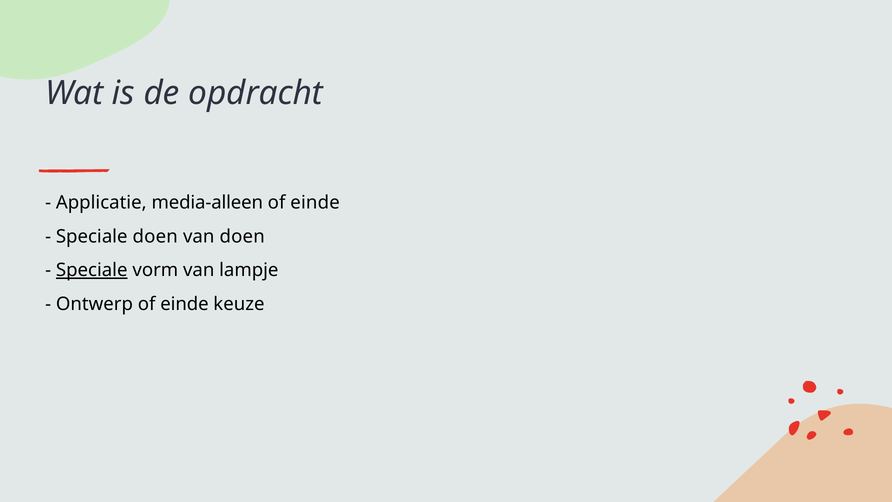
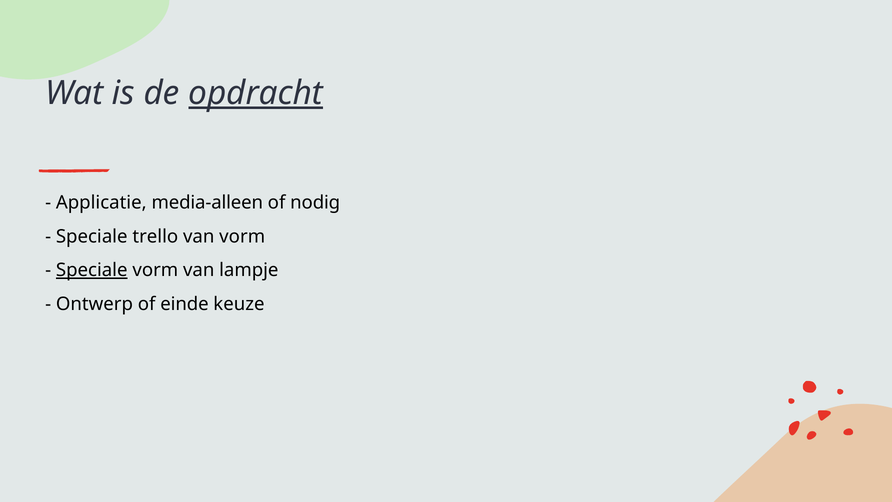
opdracht underline: none -> present
einde at (315, 203): einde -> nodig
Speciale doen: doen -> trello
van doen: doen -> vorm
